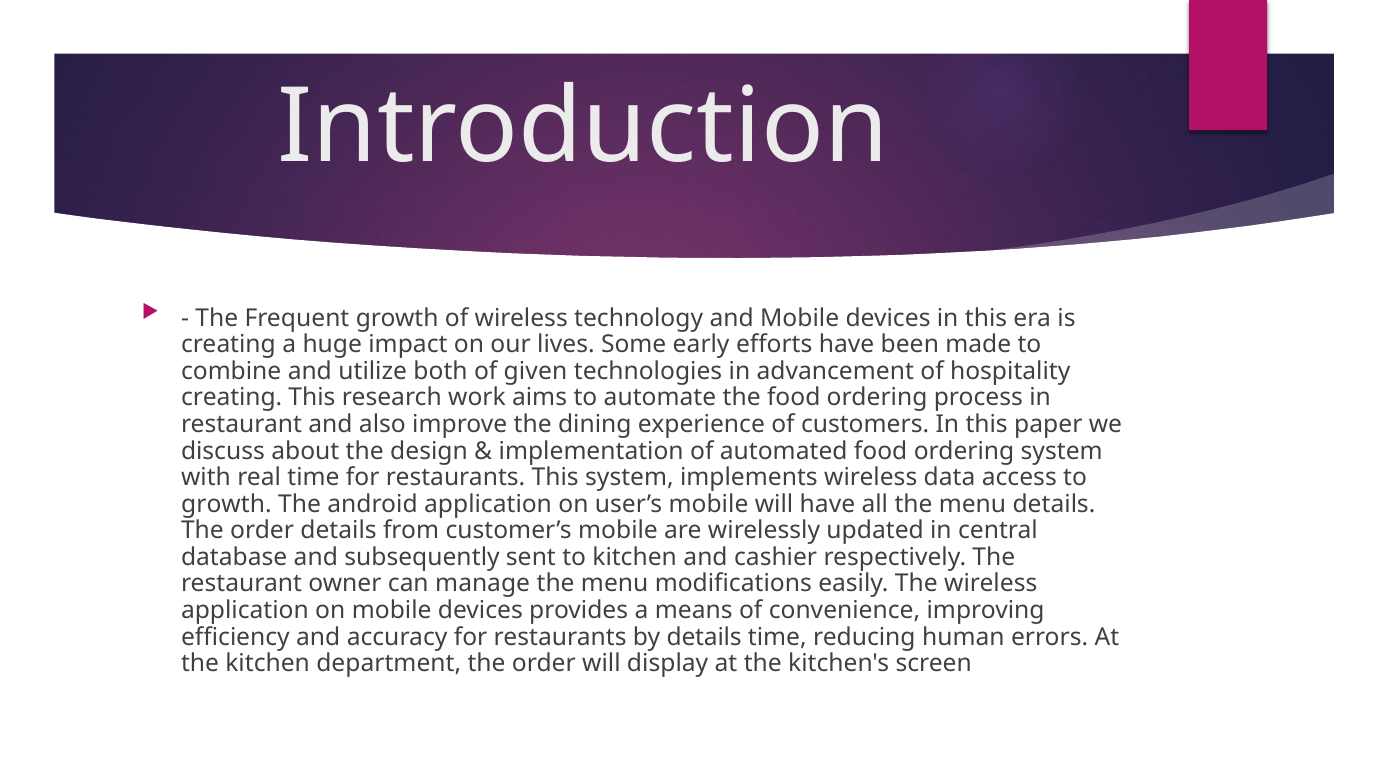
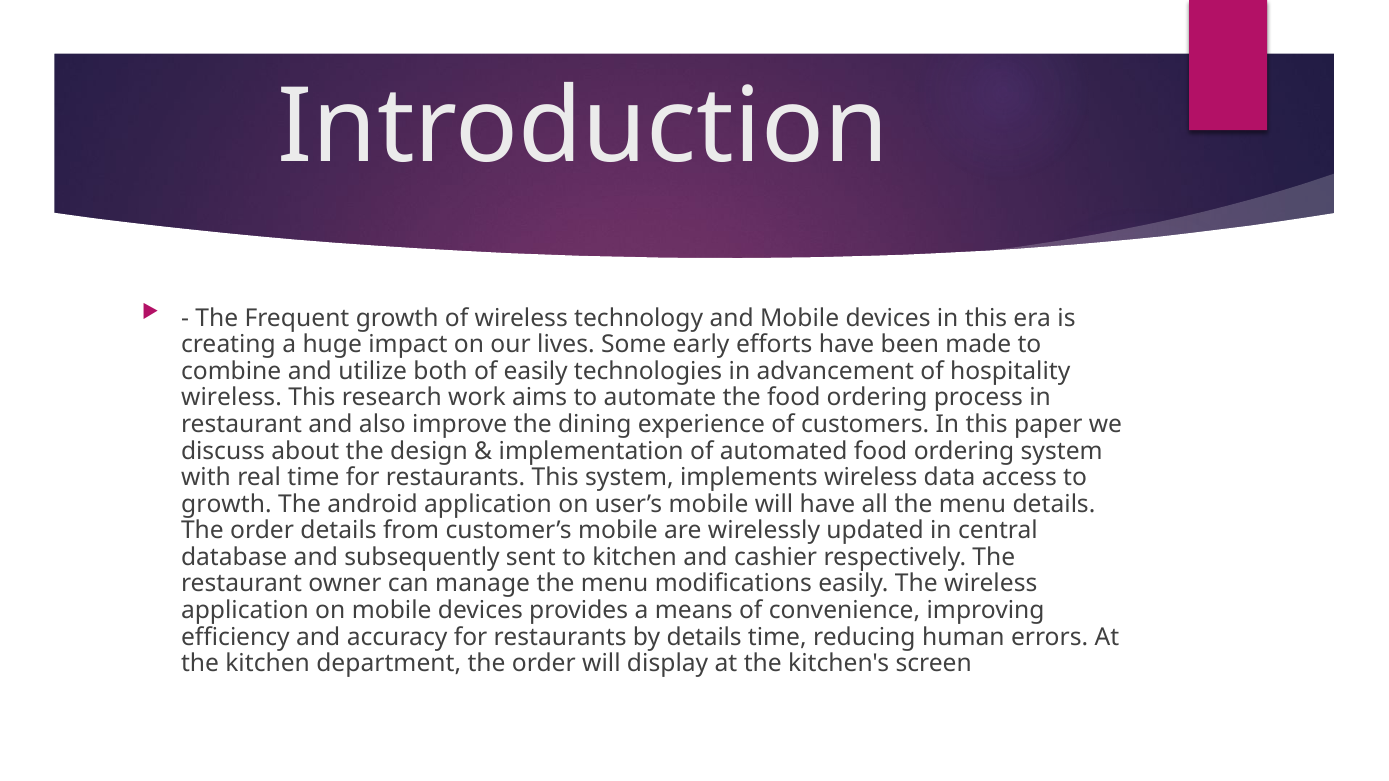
of given: given -> easily
creating at (232, 398): creating -> wireless
